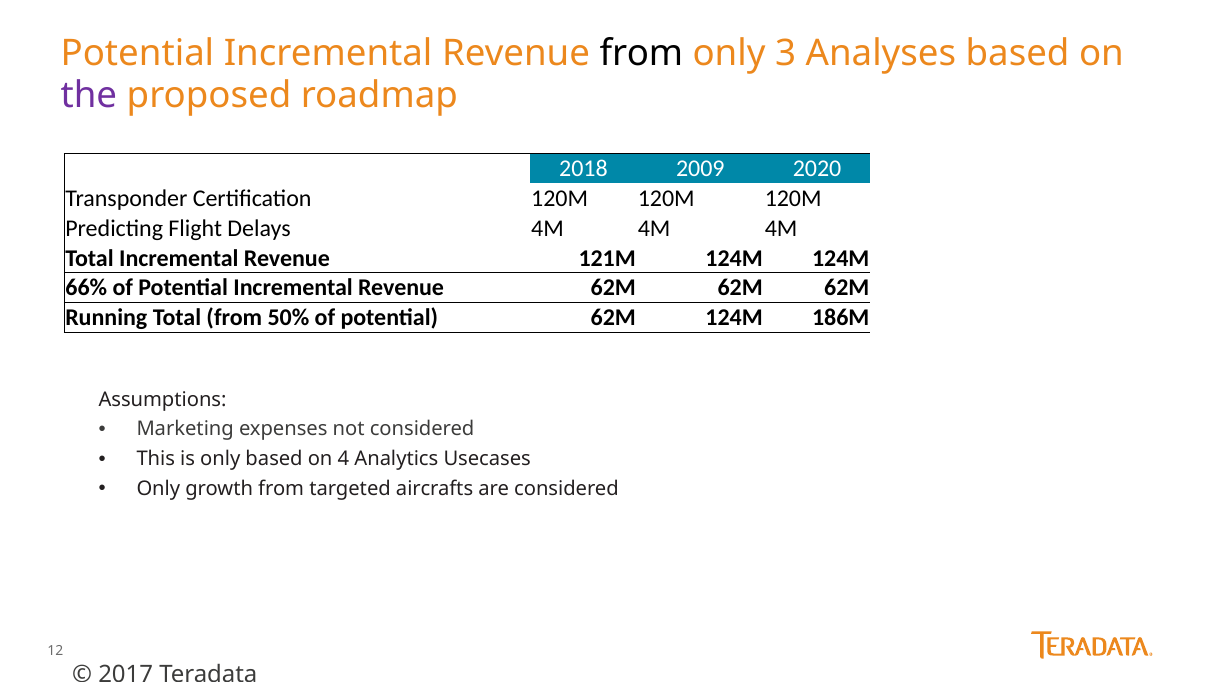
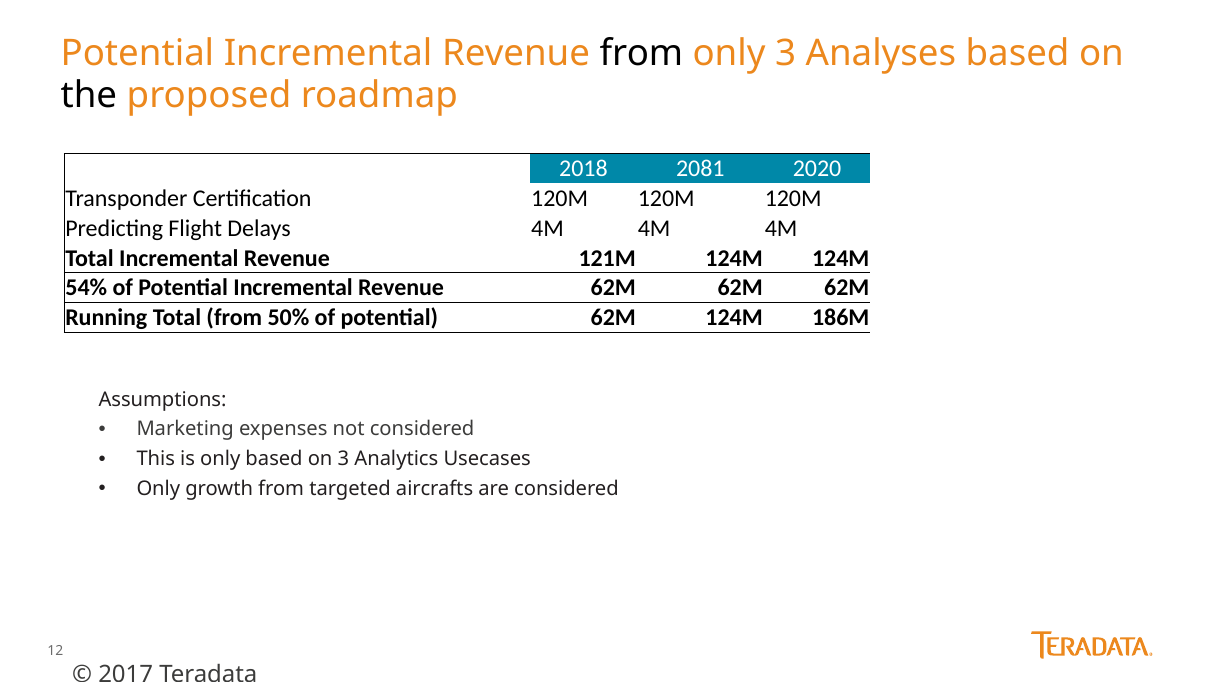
the colour: purple -> black
2009: 2009 -> 2081
66%: 66% -> 54%
on 4: 4 -> 3
